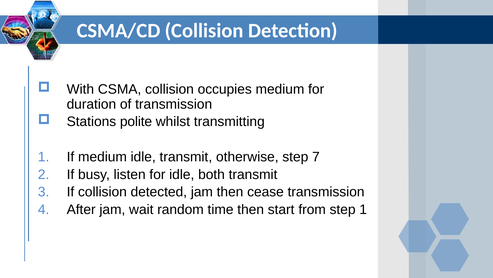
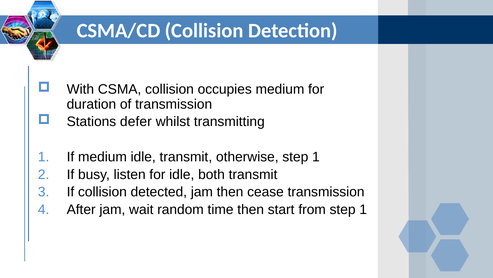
polite: polite -> defer
otherwise step 7: 7 -> 1
